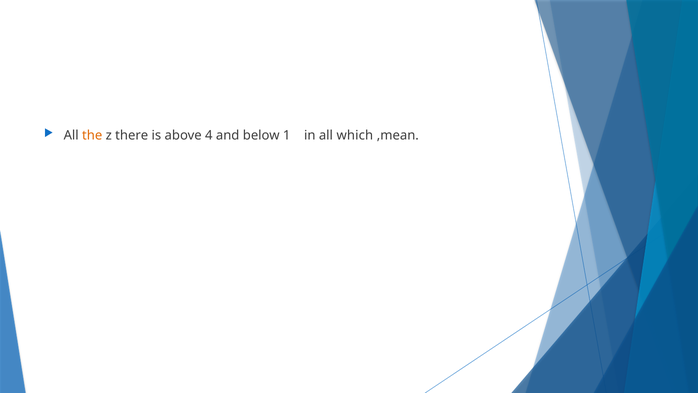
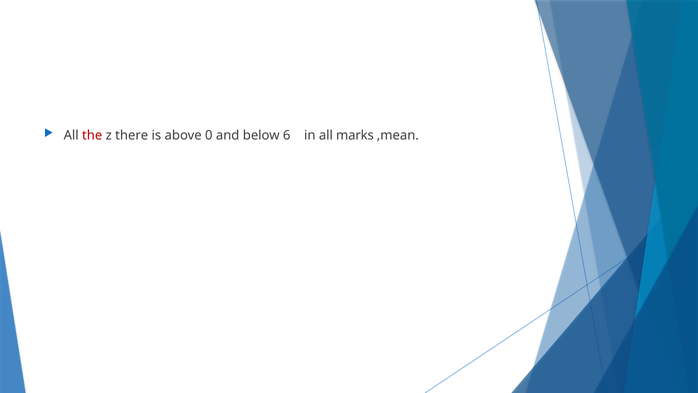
the colour: orange -> red
4: 4 -> 0
1: 1 -> 6
which: which -> marks
